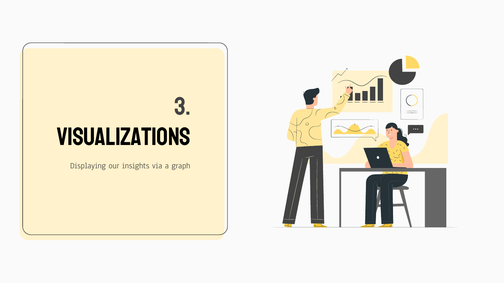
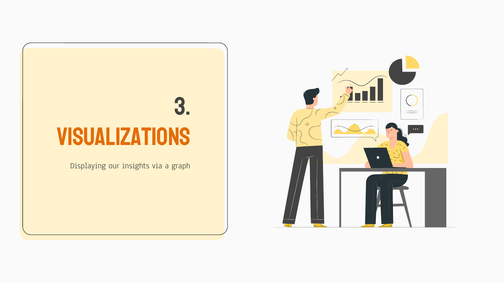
Visualizations colour: black -> orange
